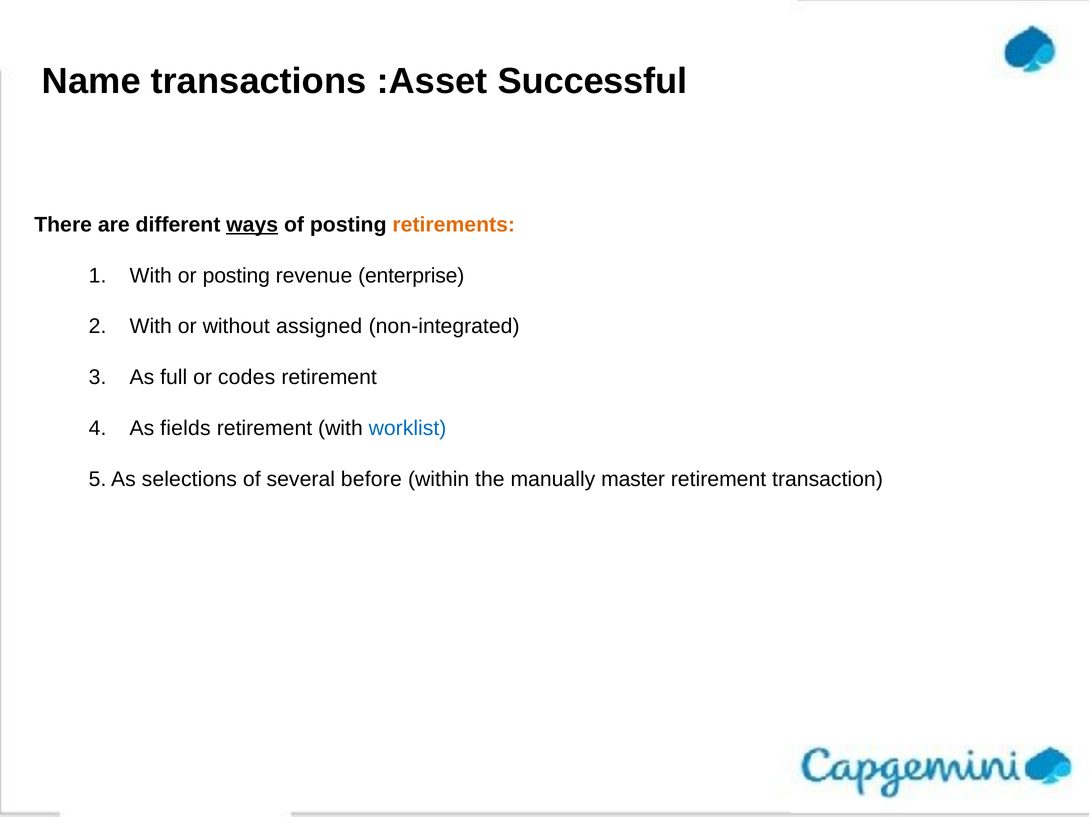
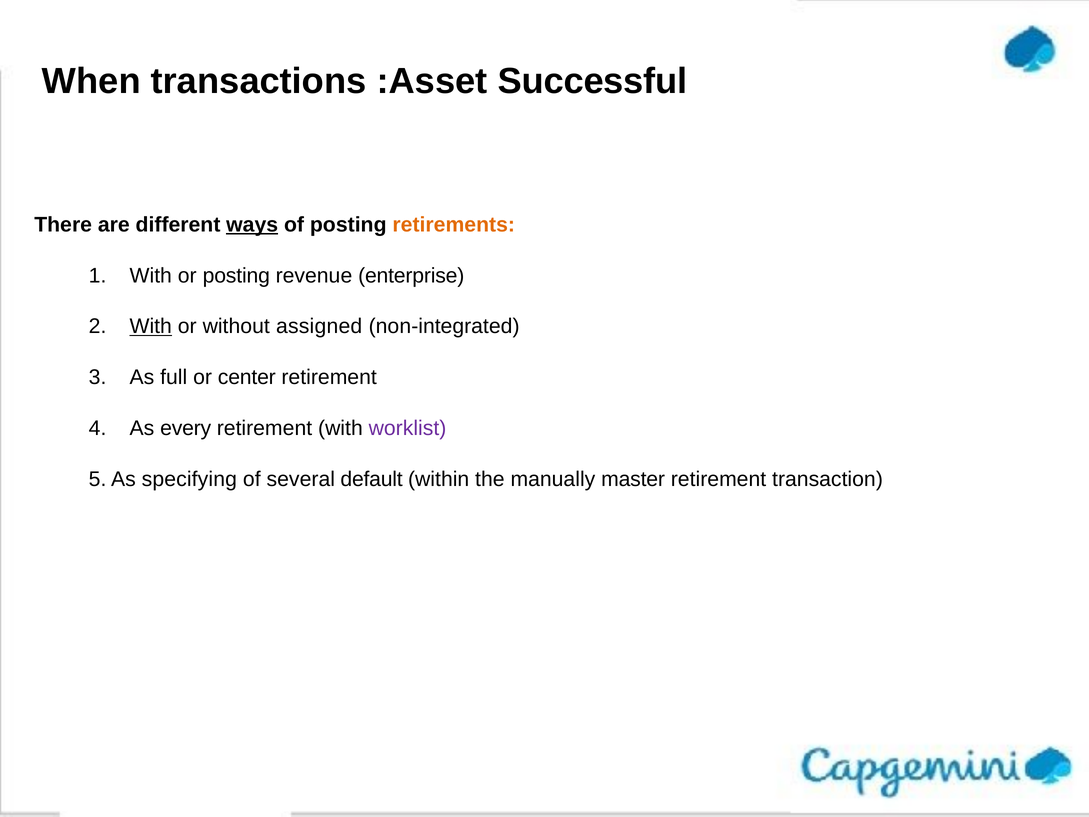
Name: Name -> When
With at (151, 326) underline: none -> present
codes: codes -> center
fields: fields -> every
worklist colour: blue -> purple
selections: selections -> specifying
before: before -> default
